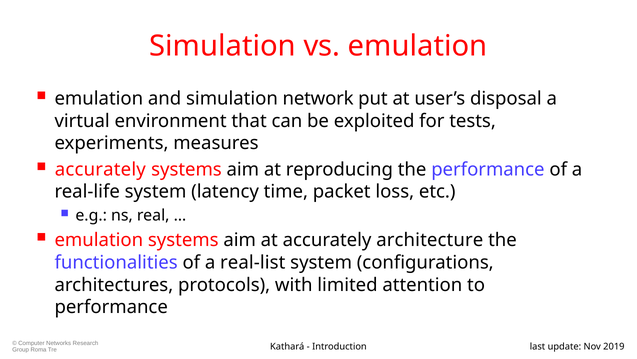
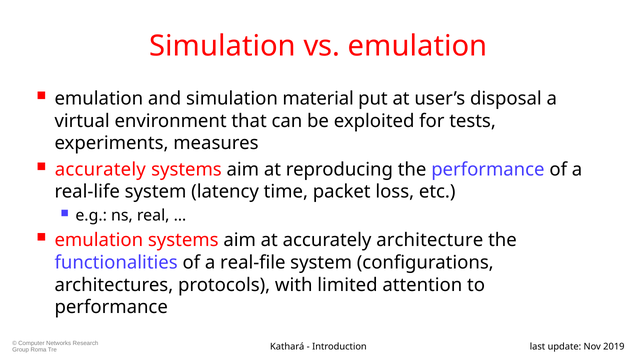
network: network -> material
real-list: real-list -> real-file
